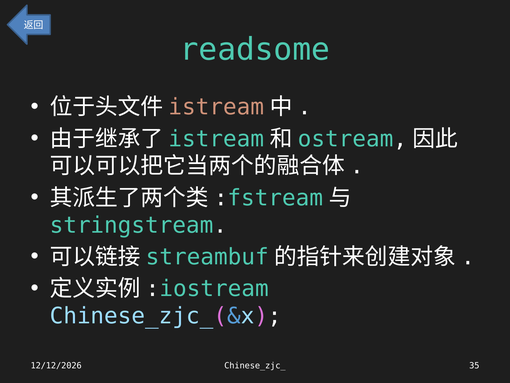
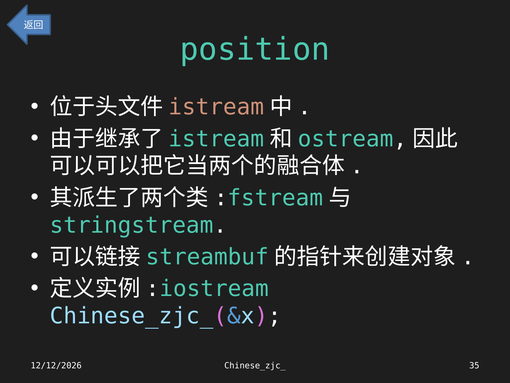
readsome: readsome -> position
